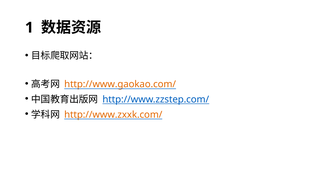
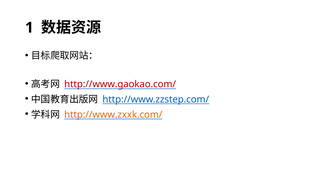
http://www.gaokao.com/ colour: orange -> red
